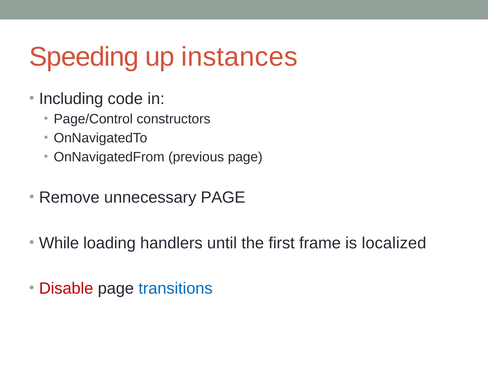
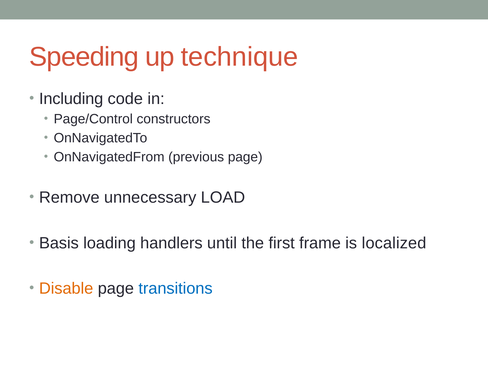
instances: instances -> technique
unnecessary PAGE: PAGE -> LOAD
While: While -> Basis
Disable colour: red -> orange
